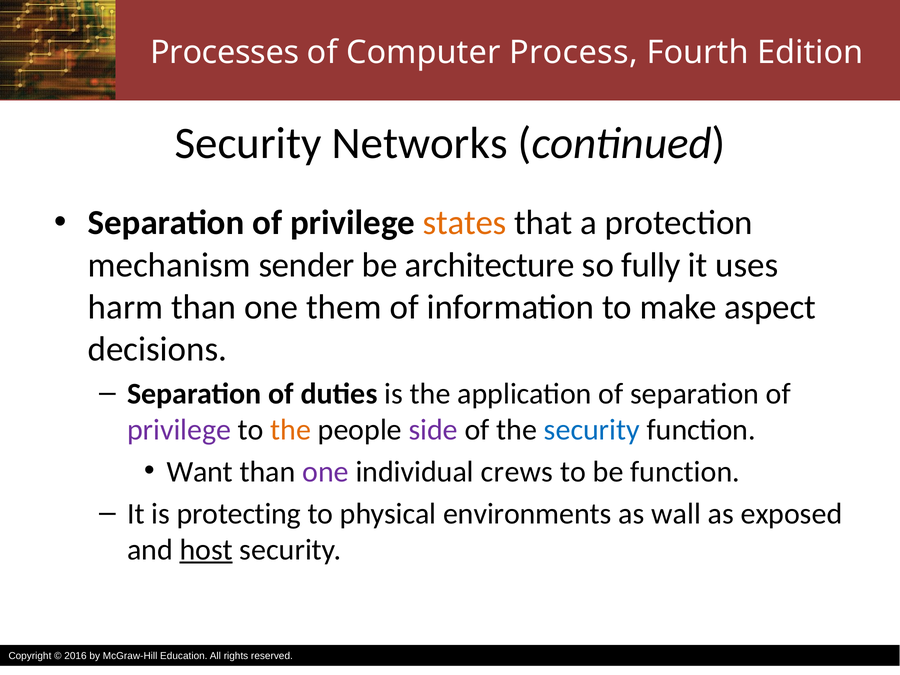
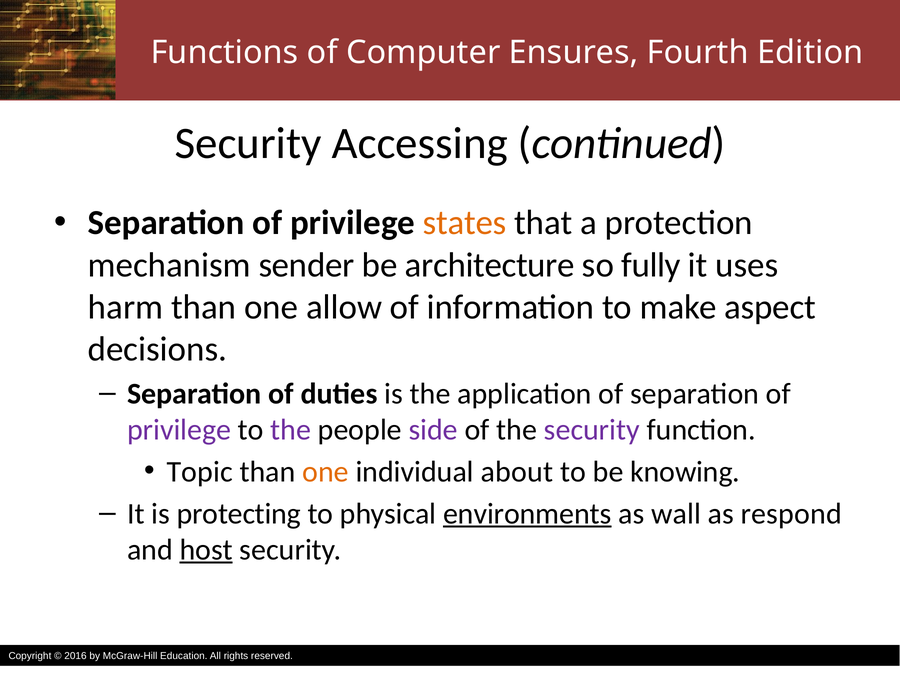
Processes: Processes -> Functions
Process: Process -> Ensures
Networks: Networks -> Accessing
them: them -> allow
the at (291, 430) colour: orange -> purple
security at (592, 430) colour: blue -> purple
Want: Want -> Topic
one at (325, 472) colour: purple -> orange
crews: crews -> about
be function: function -> knowing
environments underline: none -> present
exposed: exposed -> respond
